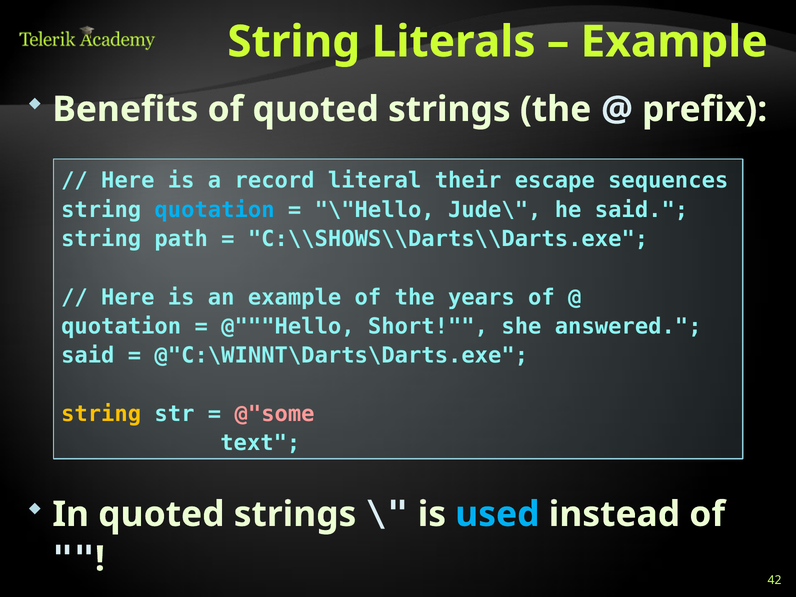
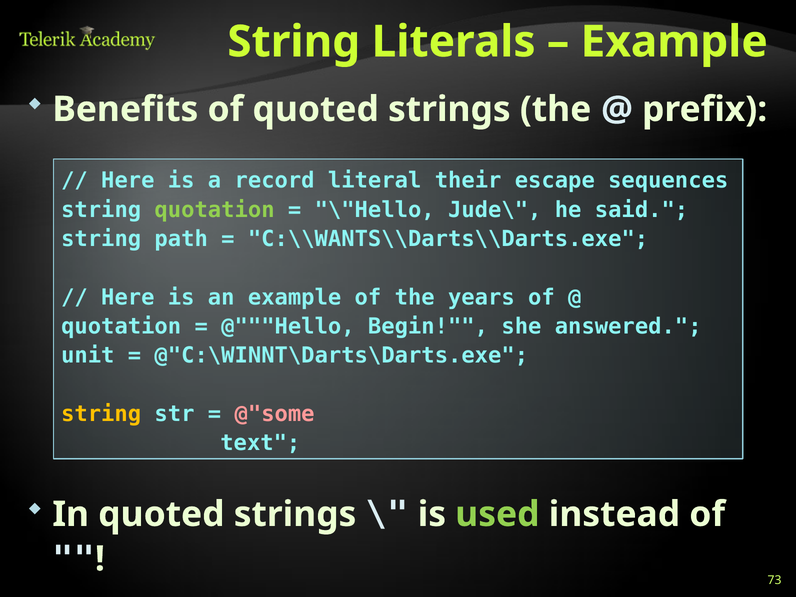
quotation at (215, 210) colour: light blue -> light green
C:\\SHOWS\\Darts\\Darts.exe: C:\\SHOWS\\Darts\\Darts.exe -> C:\\WANTS\\Darts\\Darts.exe
Short: Short -> Begin
said at (88, 356): said -> unit
used colour: light blue -> light green
42: 42 -> 73
